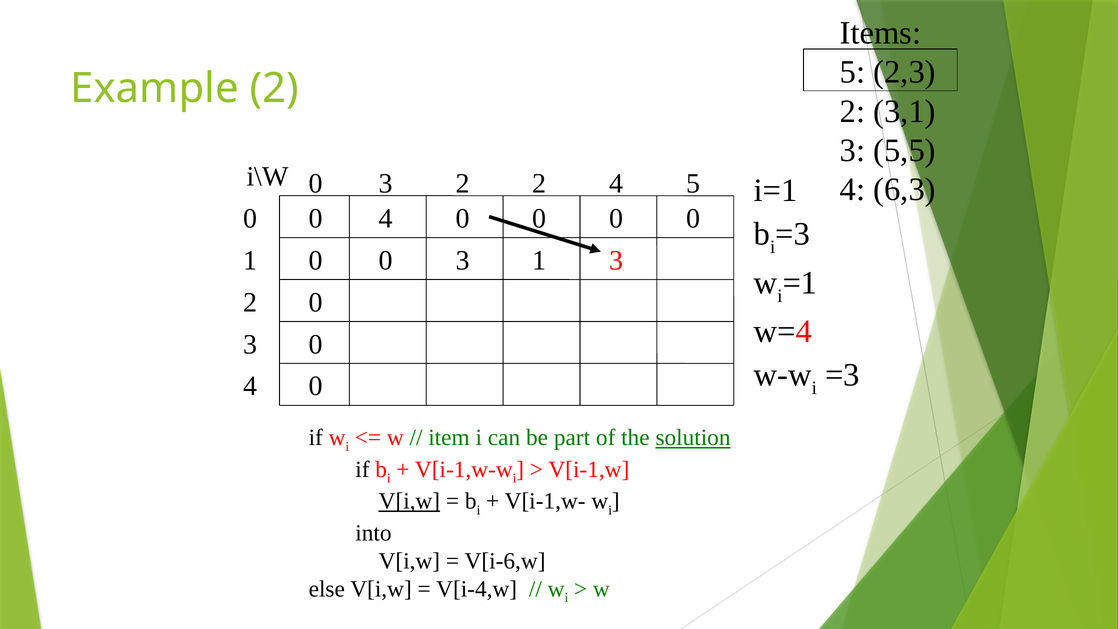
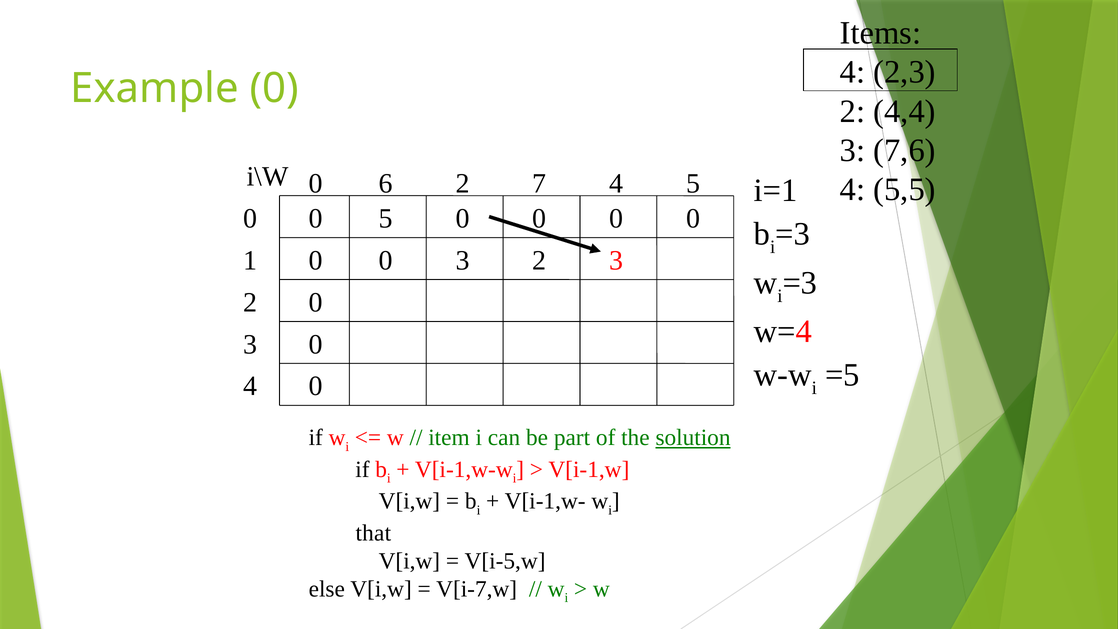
5 at (853, 72): 5 -> 4
Example 2: 2 -> 0
3,1: 3,1 -> 4,4
5,5: 5,5 -> 7,6
0 3: 3 -> 6
2 2: 2 -> 7
6,3: 6,3 -> 5,5
0 4: 4 -> 5
3 1: 1 -> 2
w i =1: =1 -> =3
=3 at (842, 375): =3 -> =5
V[i,w at (409, 501) underline: present -> none
into: into -> that
V[i-6,w: V[i-6,w -> V[i-5,w
V[i-4,w: V[i-4,w -> V[i-7,w
